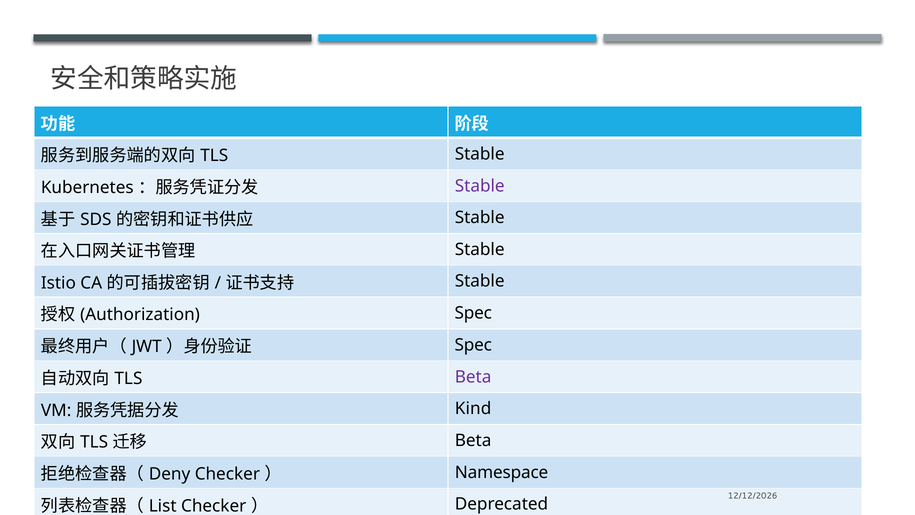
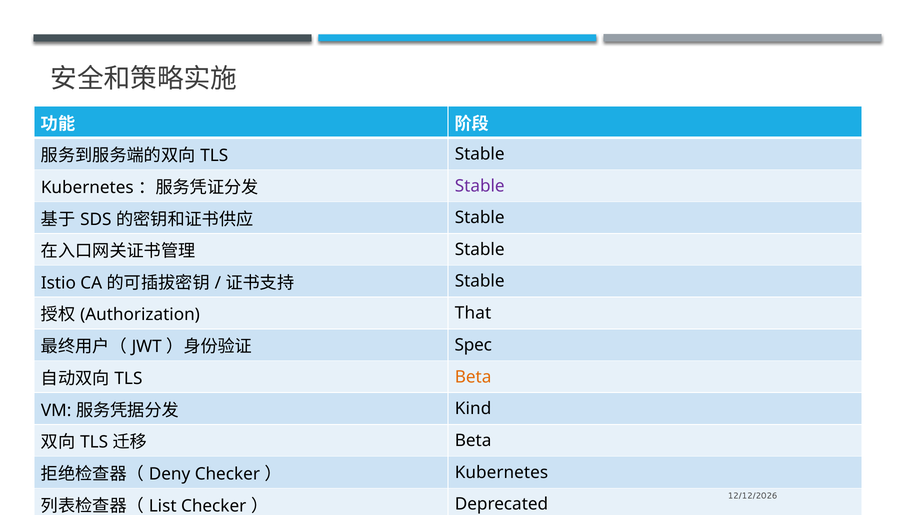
Spec at (473, 313): Spec -> That
Beta at (473, 377) colour: purple -> orange
Namespace at (502, 472): Namespace -> Kubernetes
